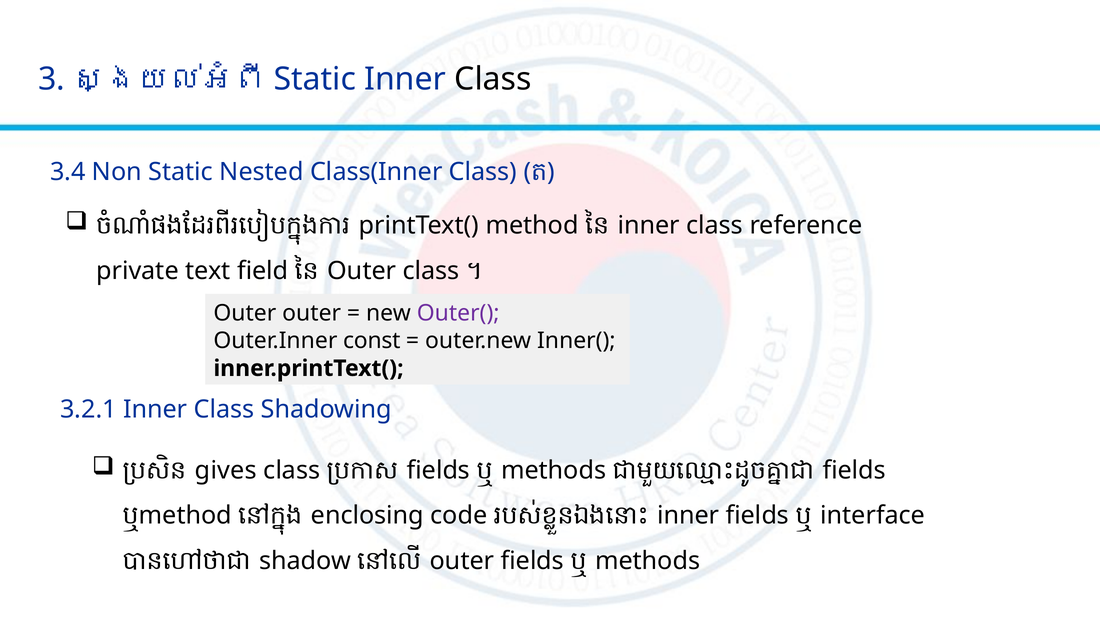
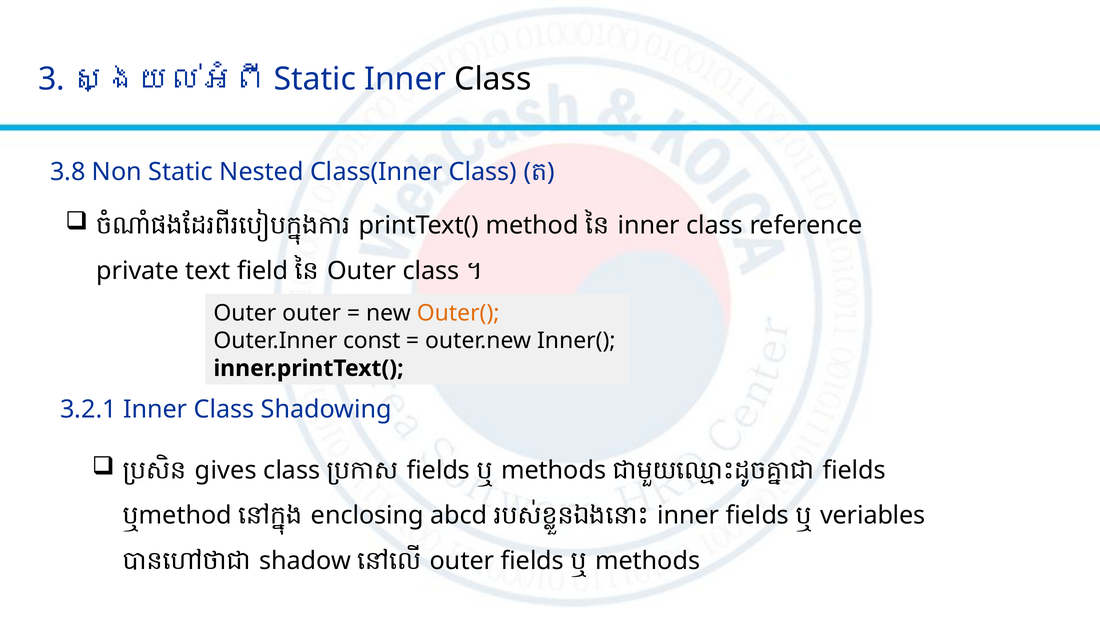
3.4: 3.4 -> 3.8
Outer( colour: purple -> orange
code: code -> abcd
interface: interface -> veriables
